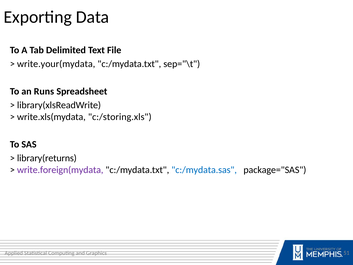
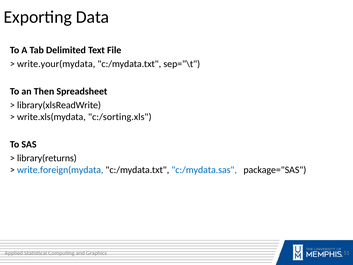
Runs: Runs -> Then
c:/storing.xls: c:/storing.xls -> c:/sorting.xls
write.foreign(mydata colour: purple -> blue
